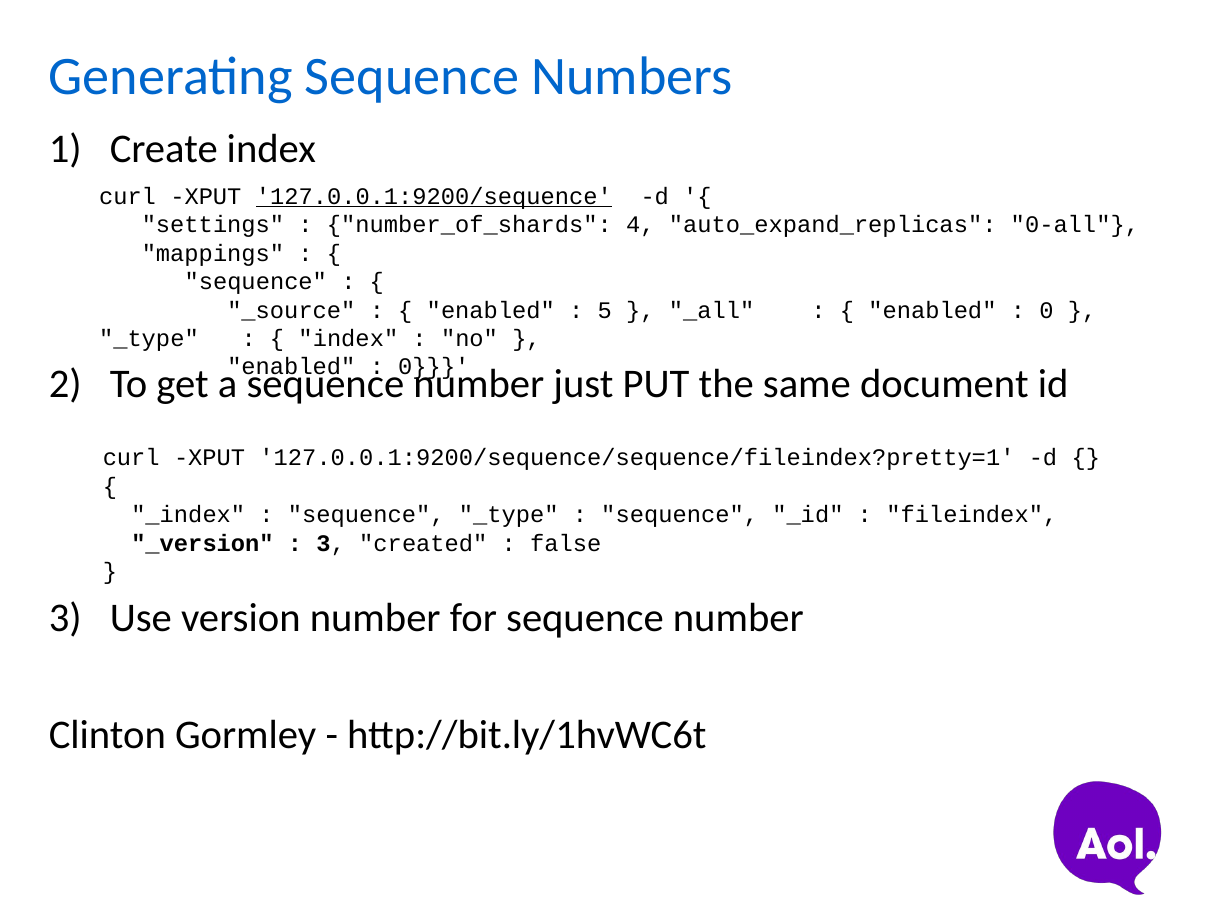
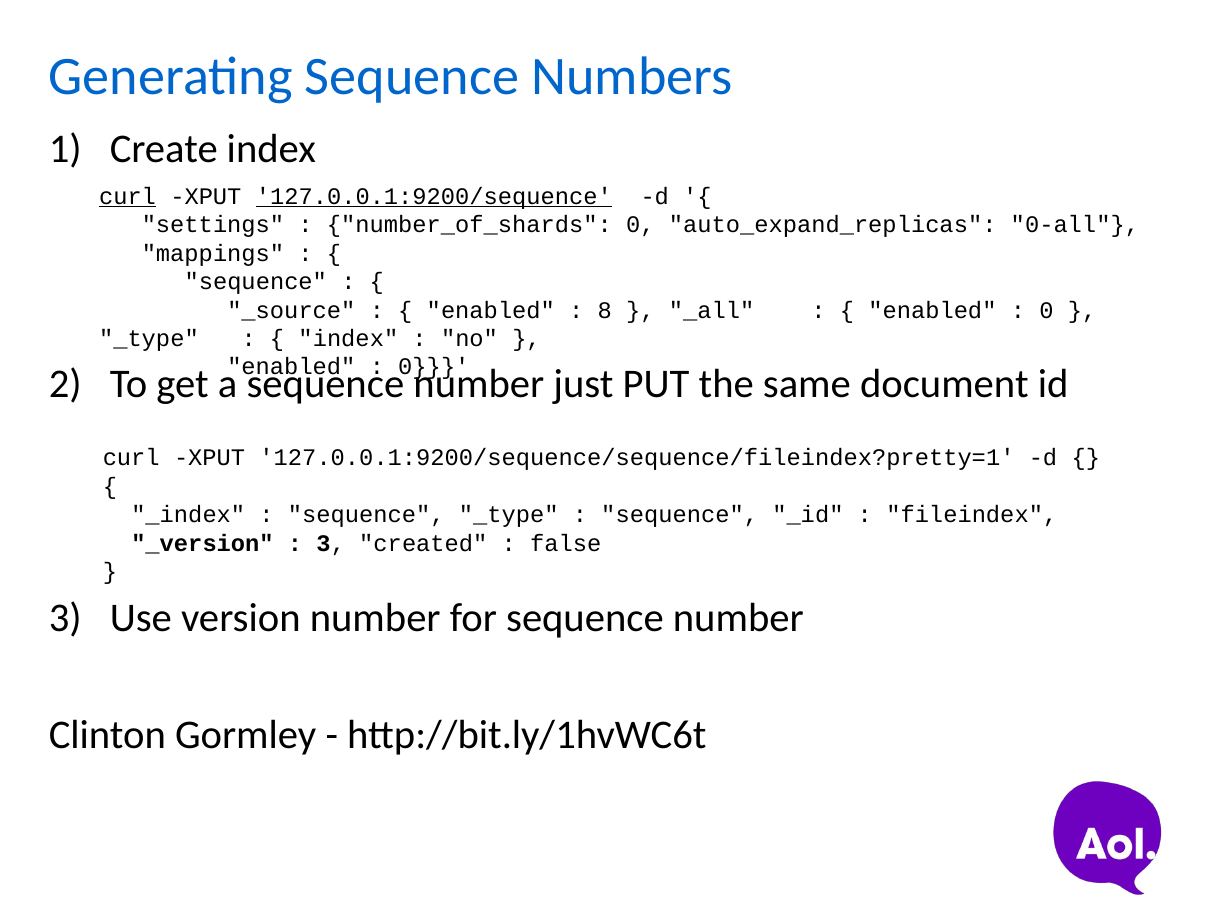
curl at (128, 196) underline: none -> present
number_of_shards 4: 4 -> 0
5: 5 -> 8
